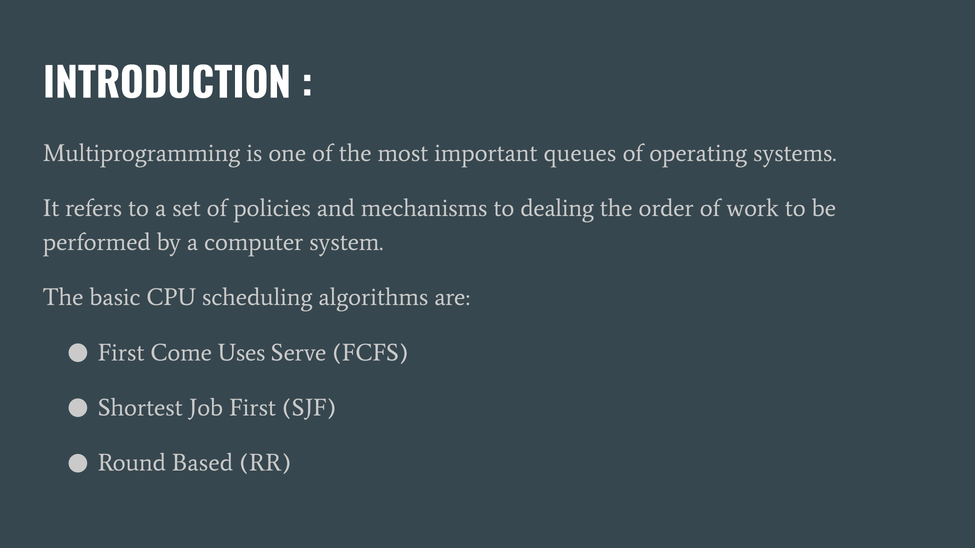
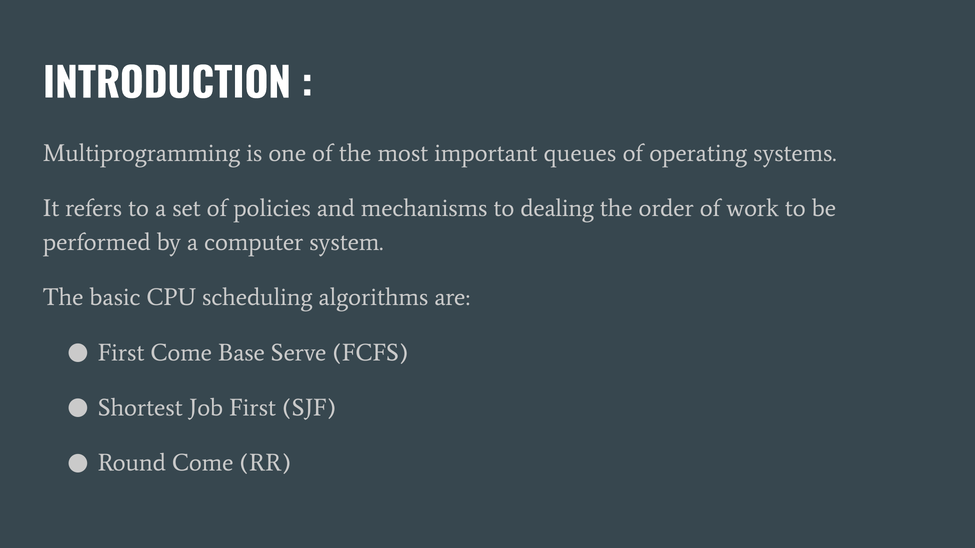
Uses: Uses -> Base
Round Based: Based -> Come
